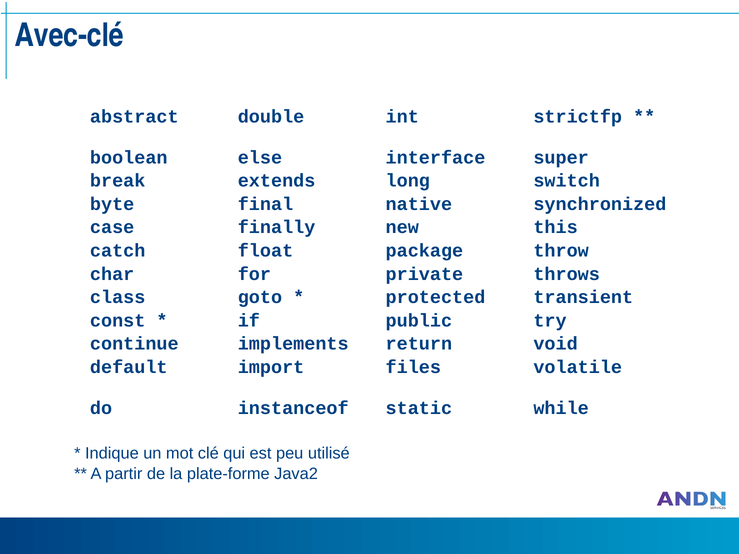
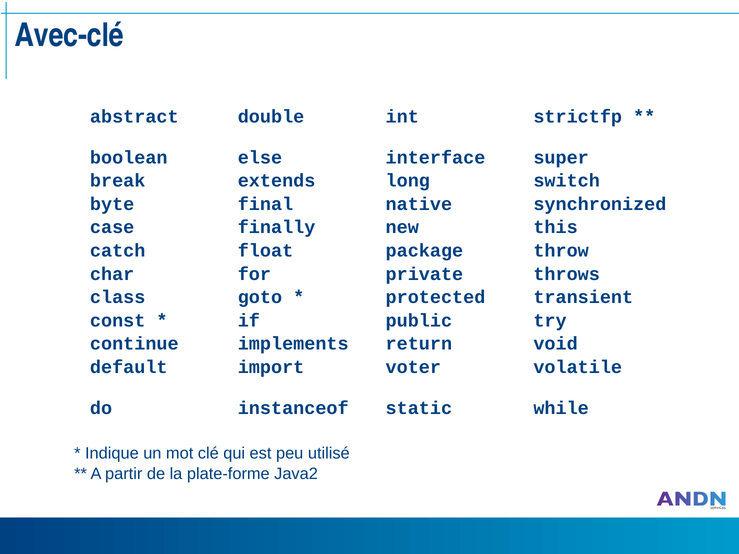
files: files -> voter
